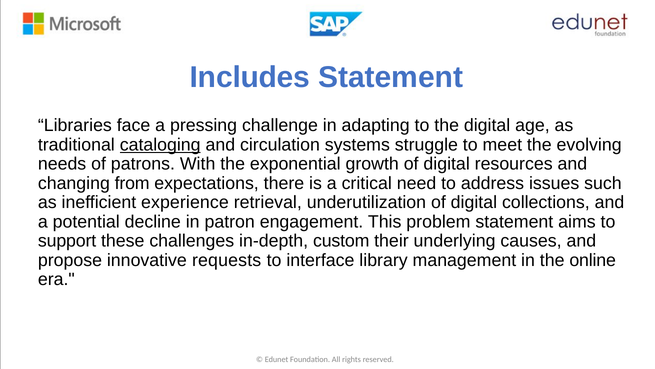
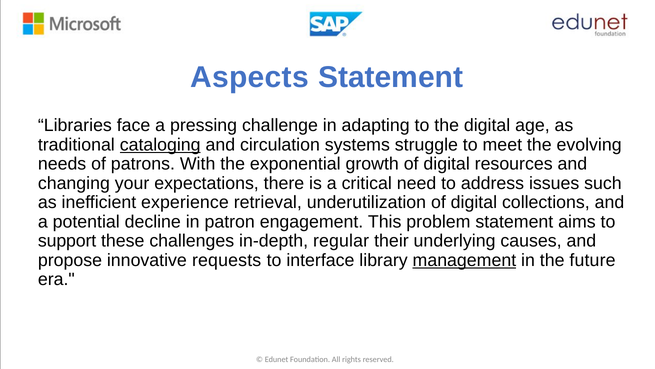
Includes: Includes -> Aspects
from: from -> your
custom: custom -> regular
management underline: none -> present
online: online -> future
